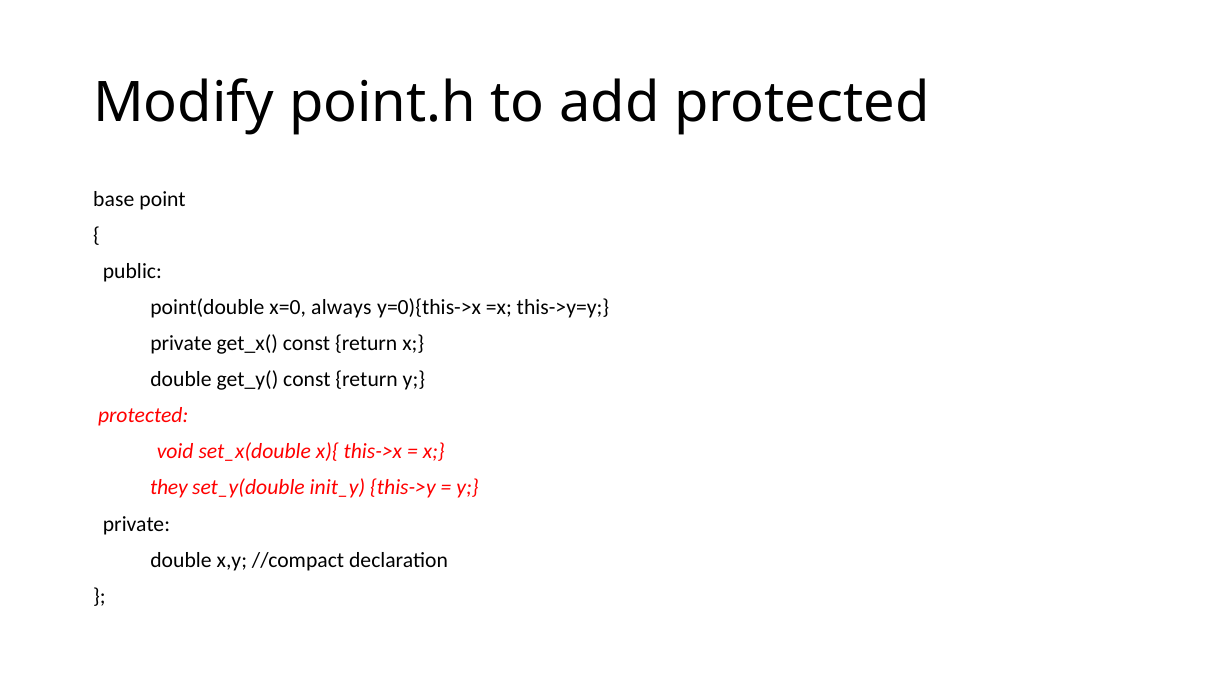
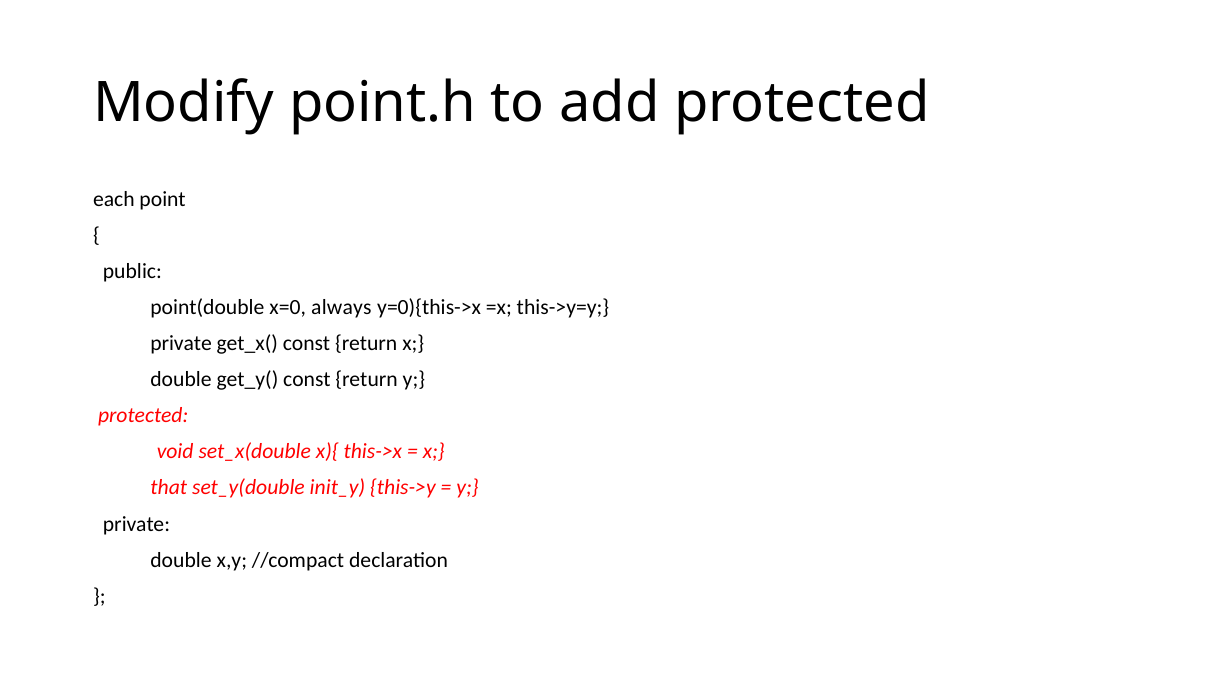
base: base -> each
they: they -> that
